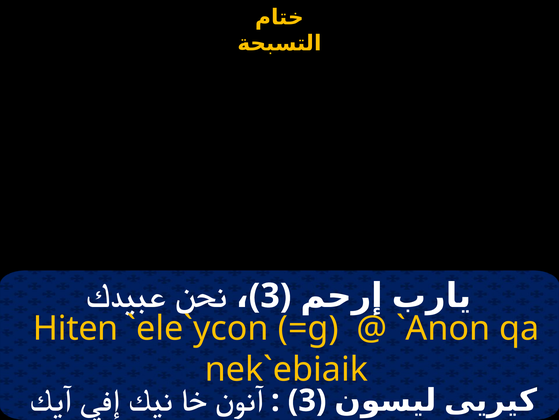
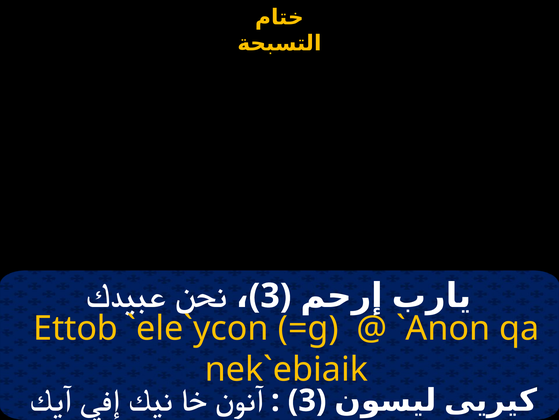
Hiten: Hiten -> Ettob
